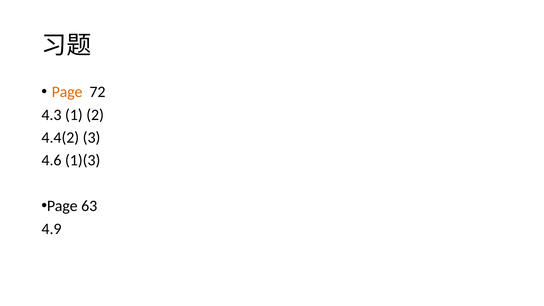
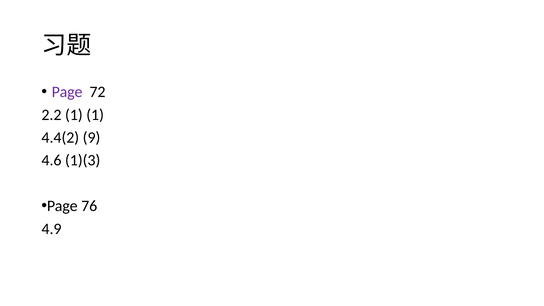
Page at (67, 92) colour: orange -> purple
4.3: 4.3 -> 2.2
1 2: 2 -> 1
3: 3 -> 9
63: 63 -> 76
